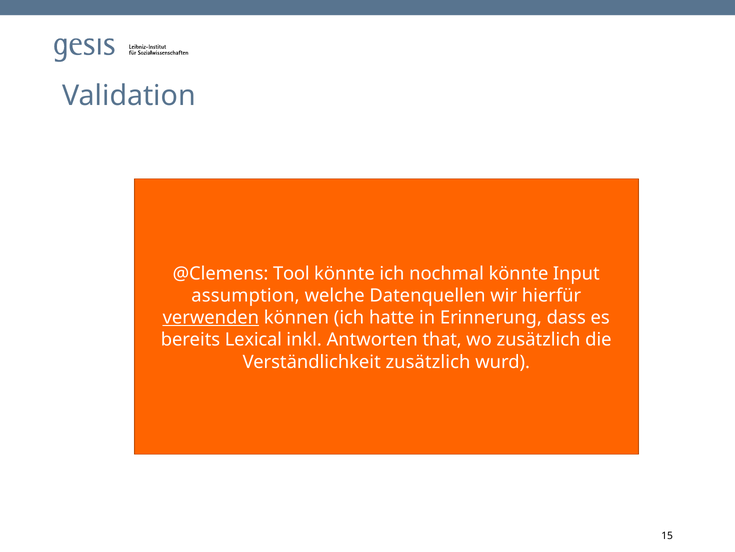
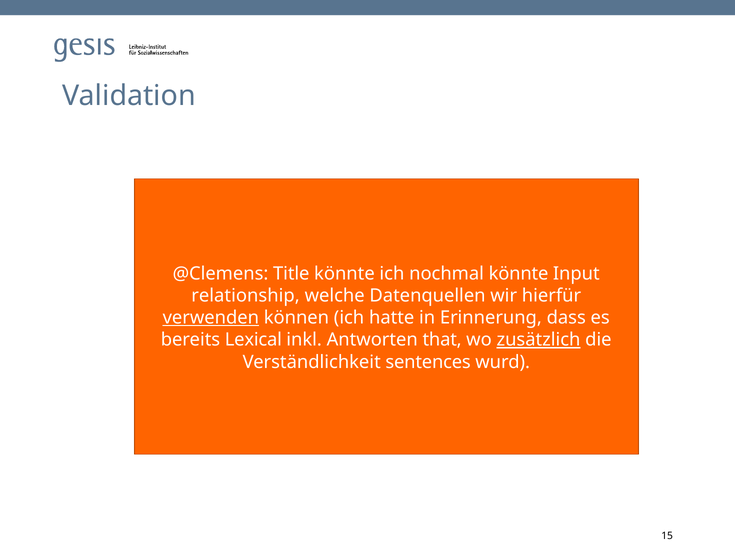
Tool: Tool -> Title
assumption: assumption -> relationship
zusätzlich at (538, 339) underline: none -> present
Verständlichkeit zusätzlich: zusätzlich -> sentences
